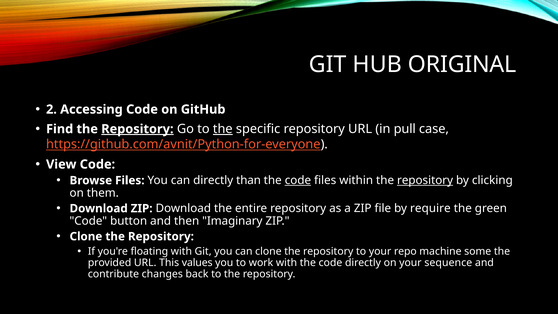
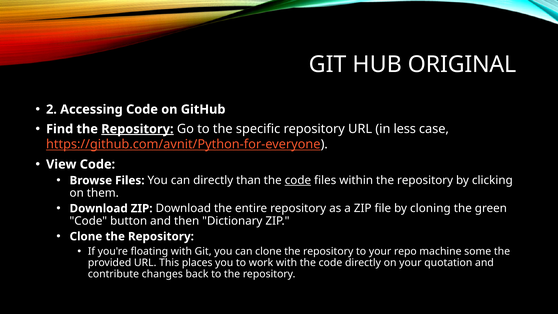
the at (223, 129) underline: present -> none
pull: pull -> less
repository at (425, 180) underline: present -> none
require: require -> cloning
Imaginary: Imaginary -> Dictionary
values: values -> places
sequence: sequence -> quotation
